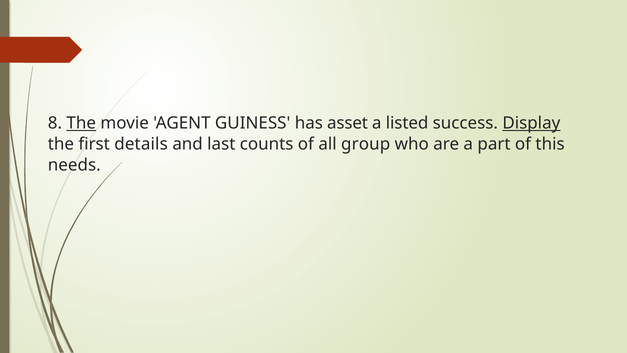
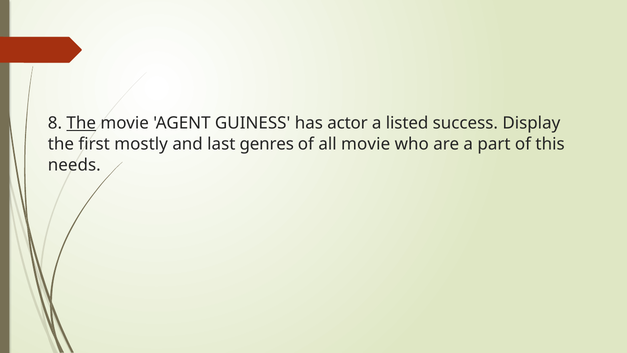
asset: asset -> actor
Display underline: present -> none
details: details -> mostly
counts: counts -> genres
all group: group -> movie
